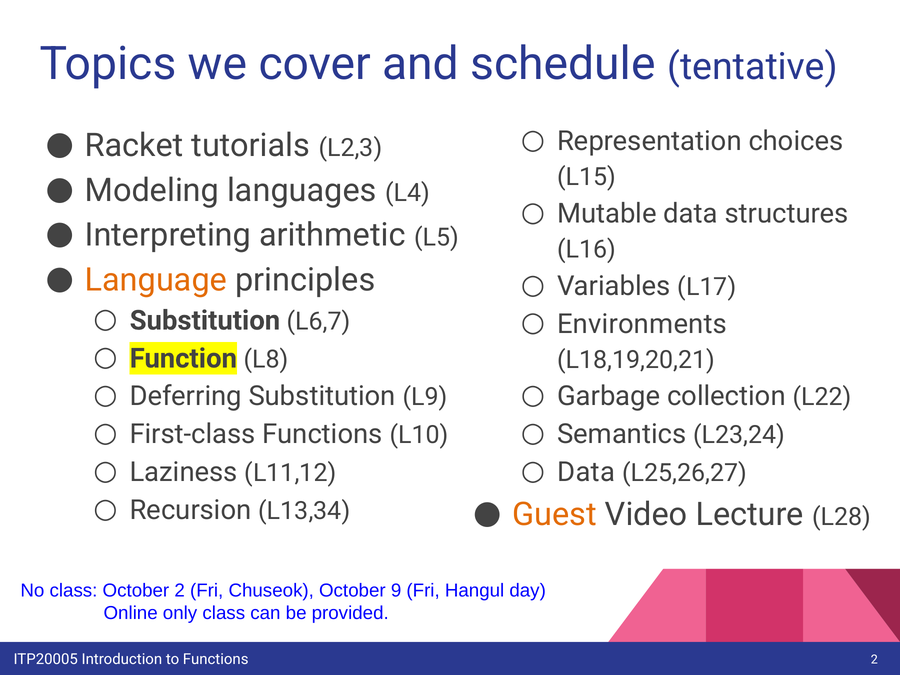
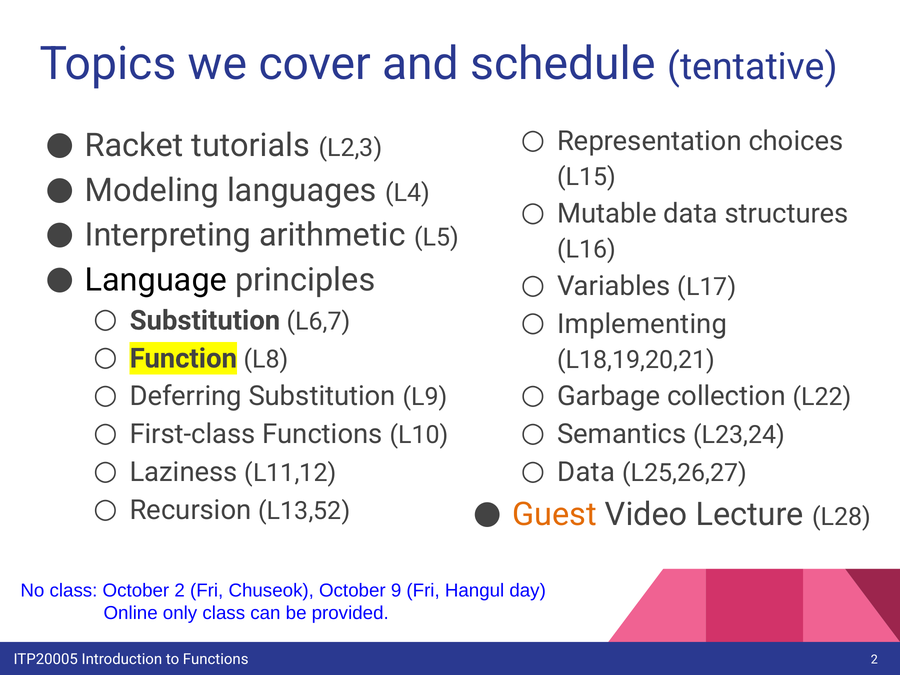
Language colour: orange -> black
Environments: Environments -> Implementing
L13,34: L13,34 -> L13,52
